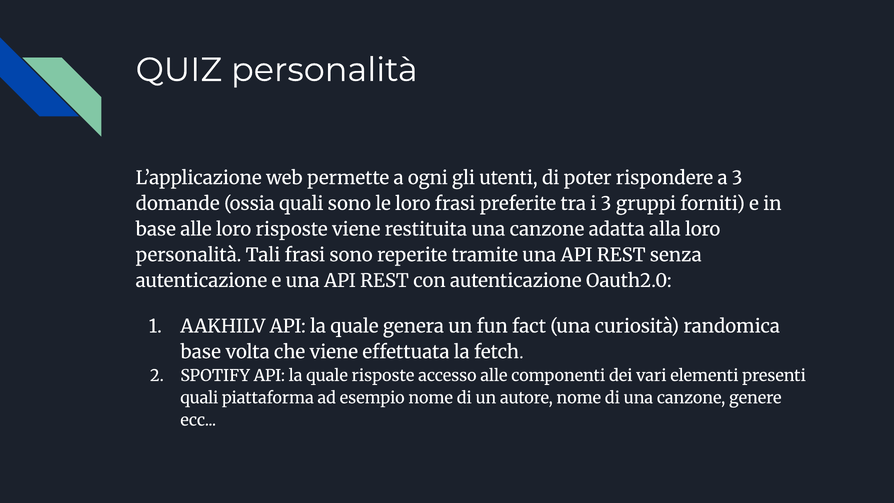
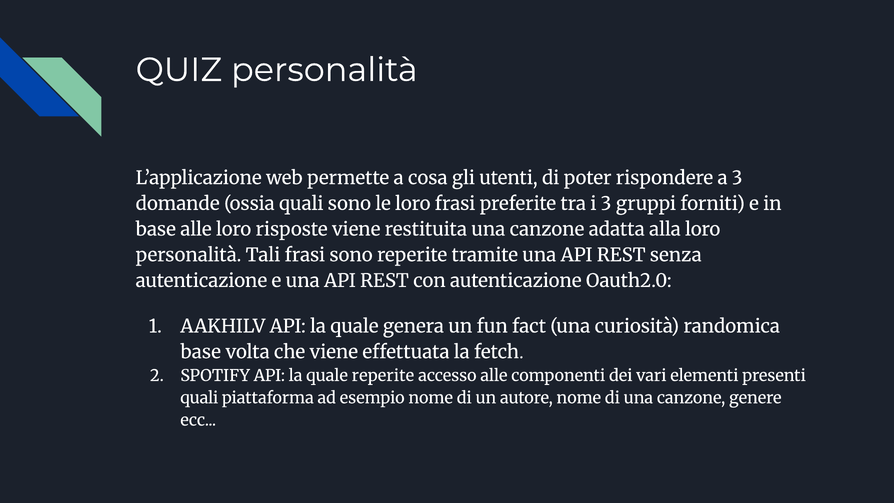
ogni: ogni -> cosa
quale risposte: risposte -> reperite
